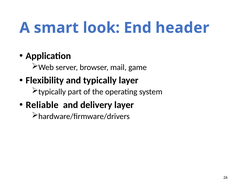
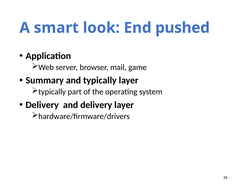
header: header -> pushed
Flexibility: Flexibility -> Summary
Reliable at (42, 104): Reliable -> Delivery
